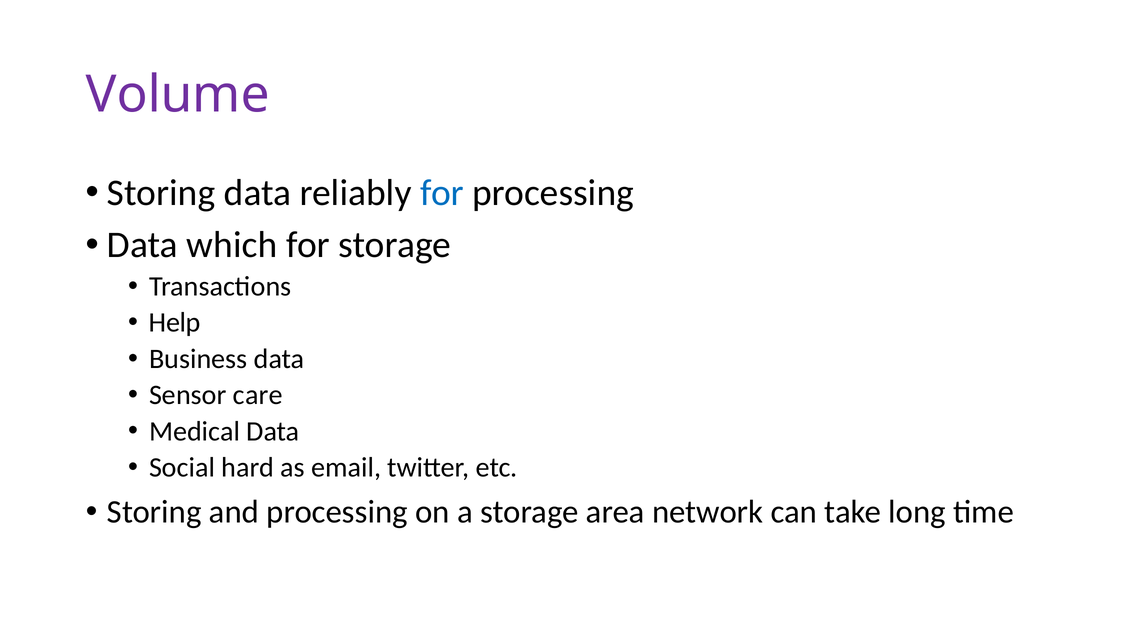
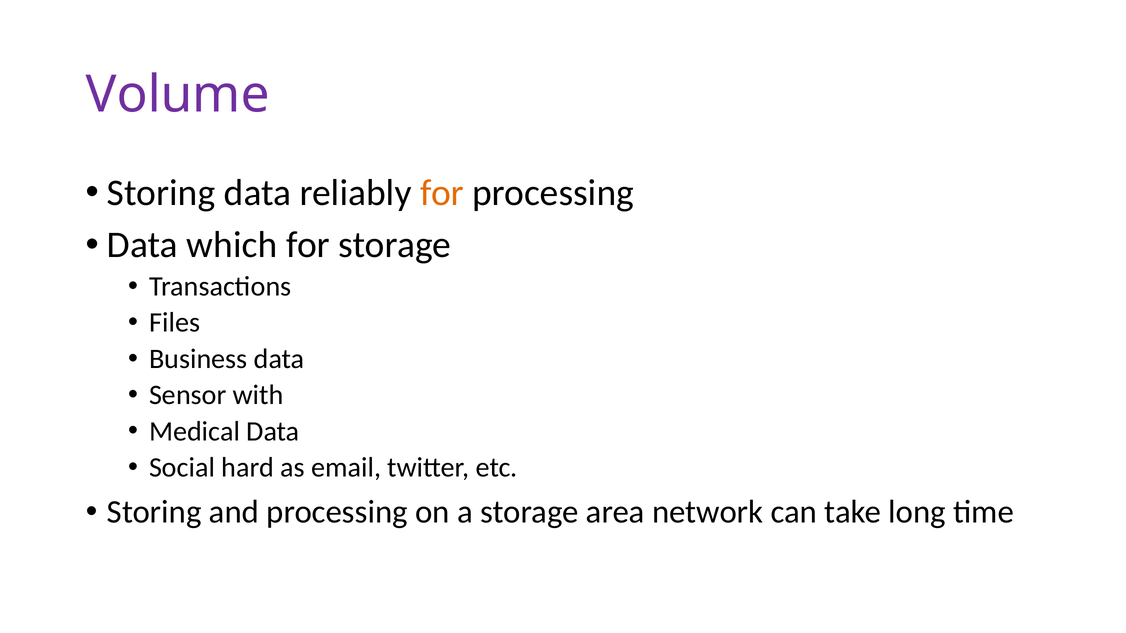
for at (442, 193) colour: blue -> orange
Help: Help -> Files
care: care -> with
